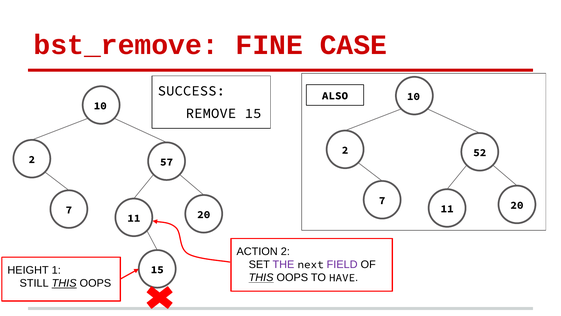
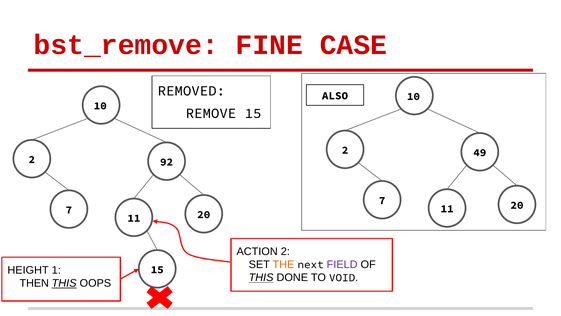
SUCCESS: SUCCESS -> REMOVED
52: 52 -> 49
57: 57 -> 92
THE colour: purple -> orange
OOPS at (292, 277): OOPS -> DONE
HAVE: HAVE -> VOID
STILL: STILL -> THEN
